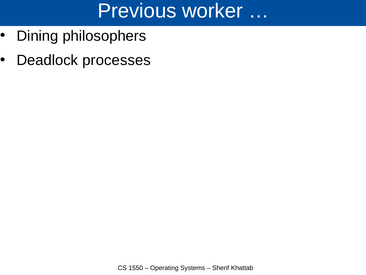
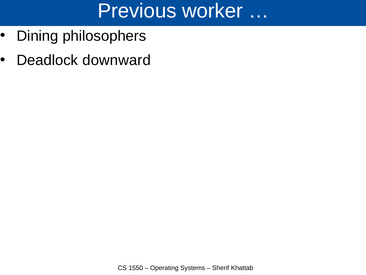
processes: processes -> downward
